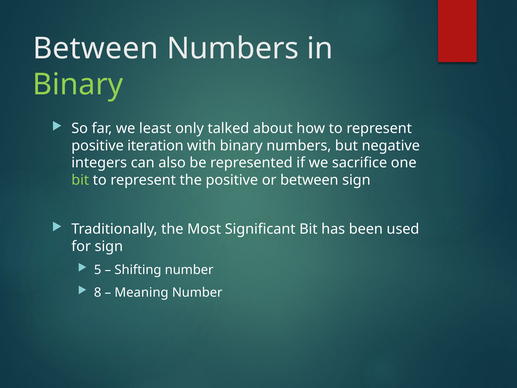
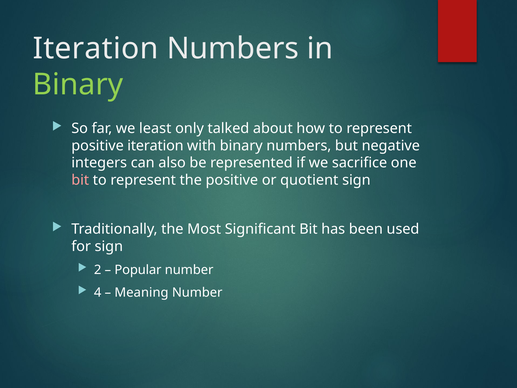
Between at (96, 48): Between -> Iteration
bit at (80, 180) colour: light green -> pink
or between: between -> quotient
5: 5 -> 2
Shifting: Shifting -> Popular
8: 8 -> 4
